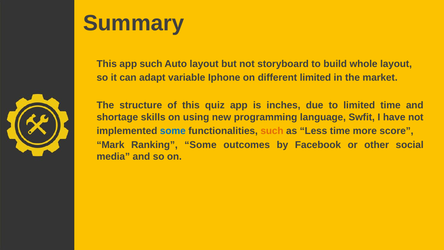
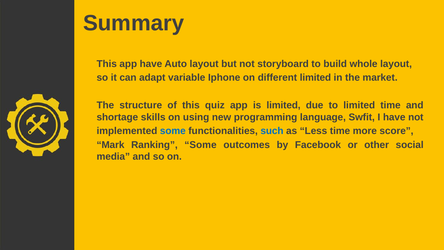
app such: such -> have
is inches: inches -> limited
such at (272, 131) colour: orange -> blue
